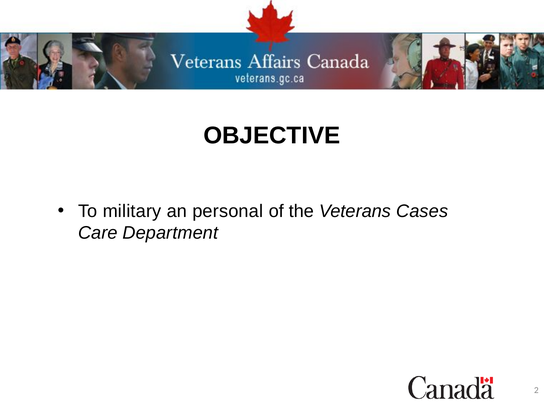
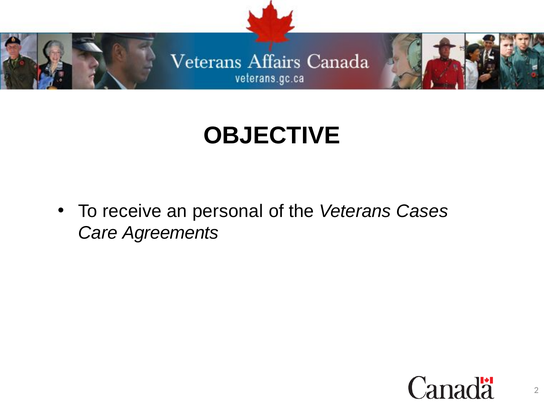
military: military -> receive
Department: Department -> Agreements
